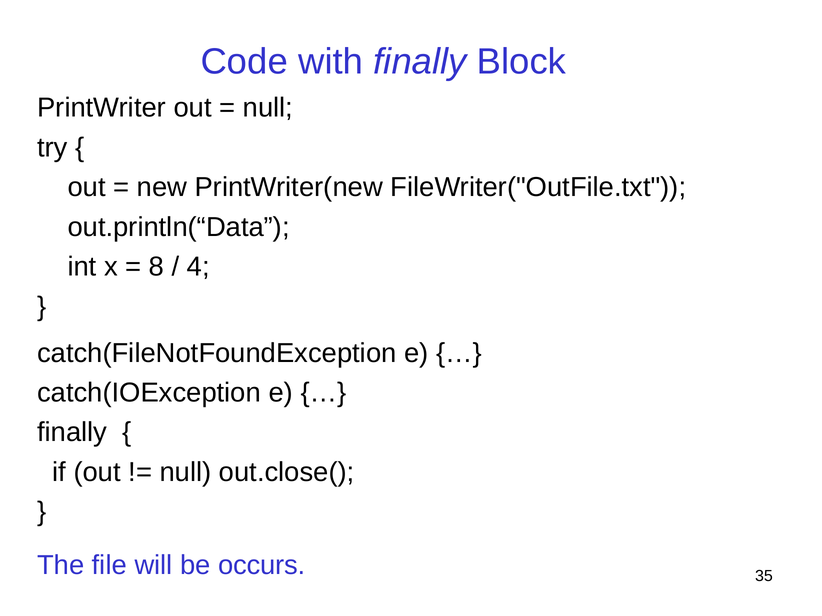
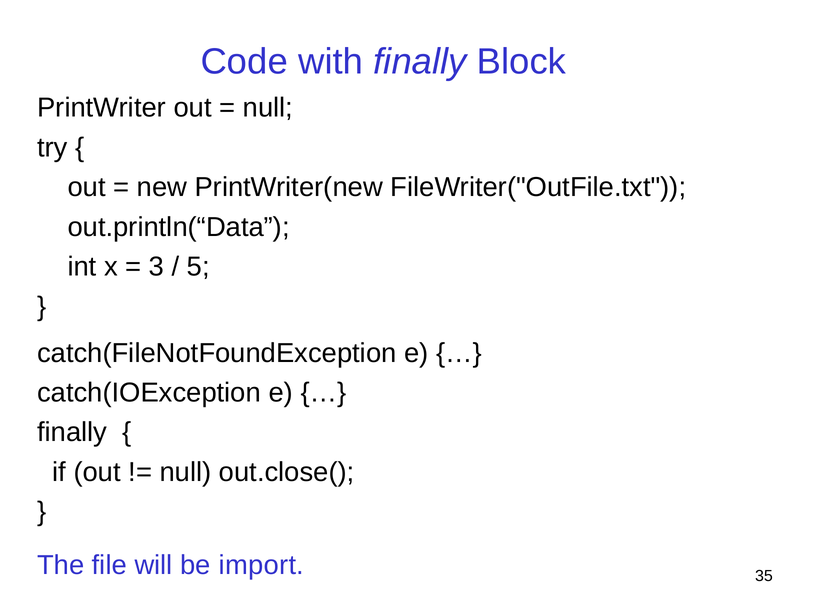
8: 8 -> 3
4: 4 -> 5
occurs: occurs -> import
